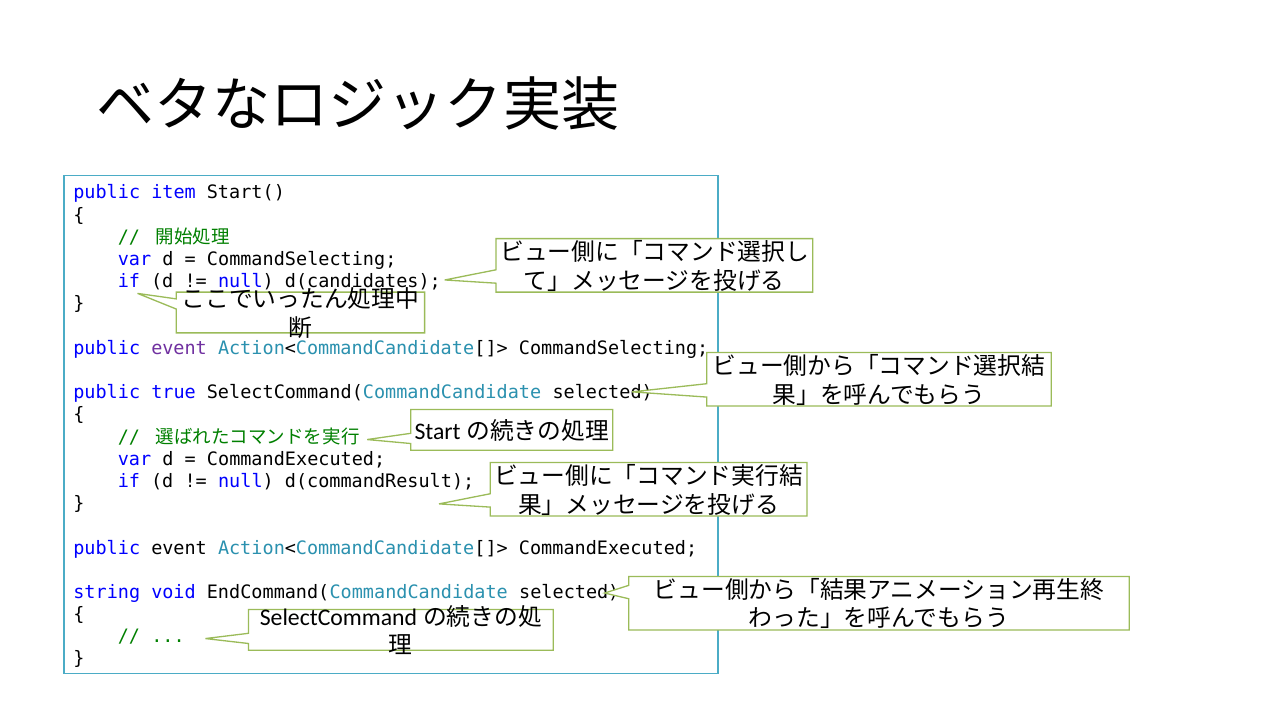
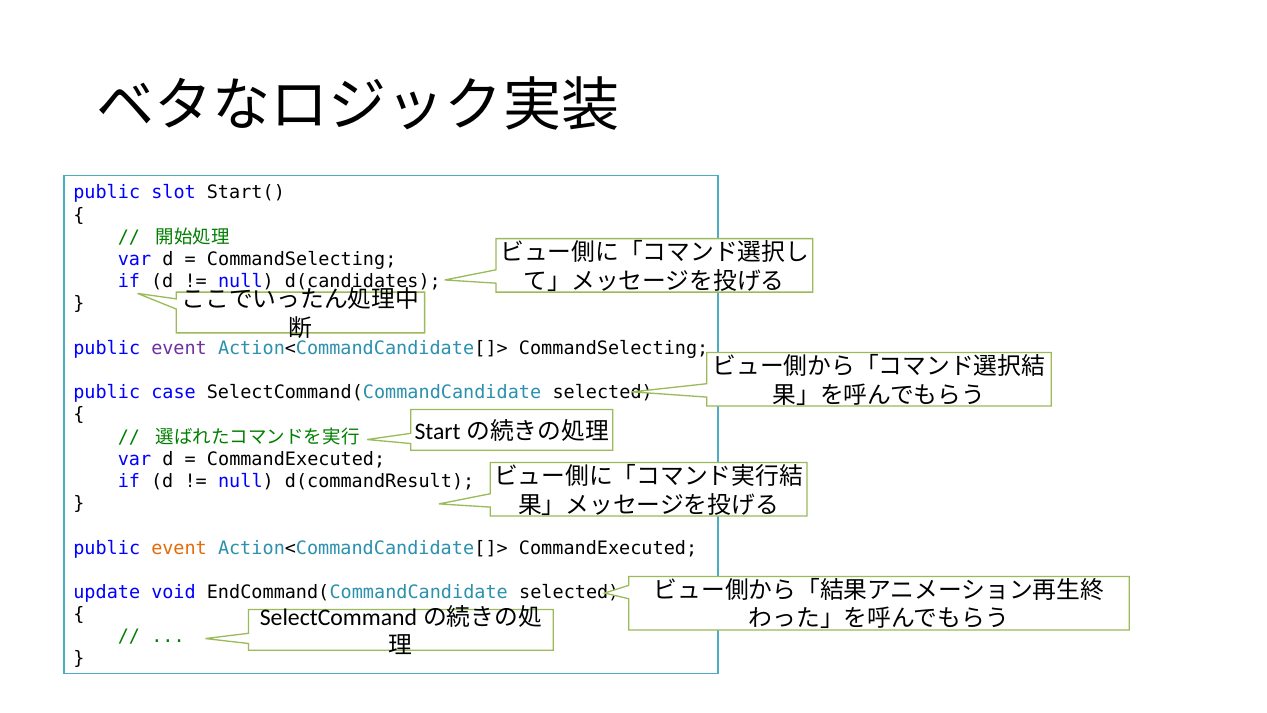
item: item -> slot
true: true -> case
event at (179, 548) colour: black -> orange
string: string -> update
